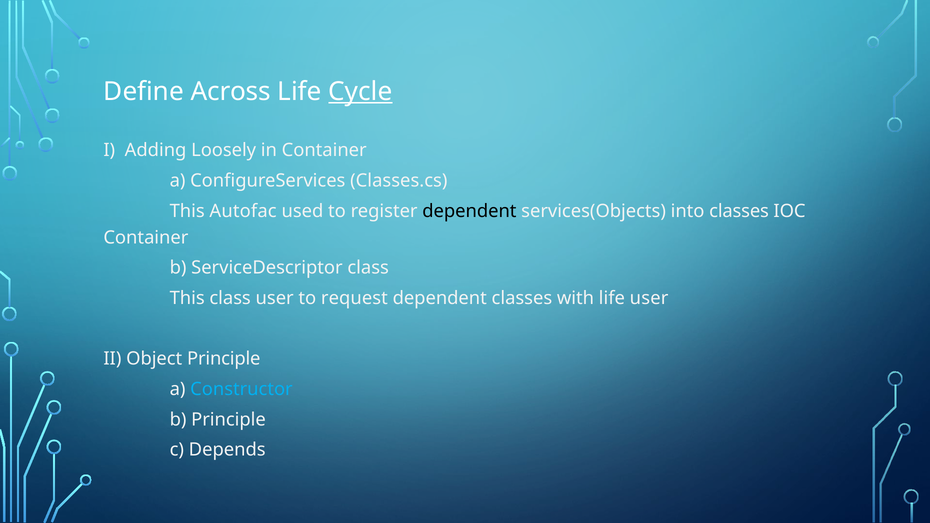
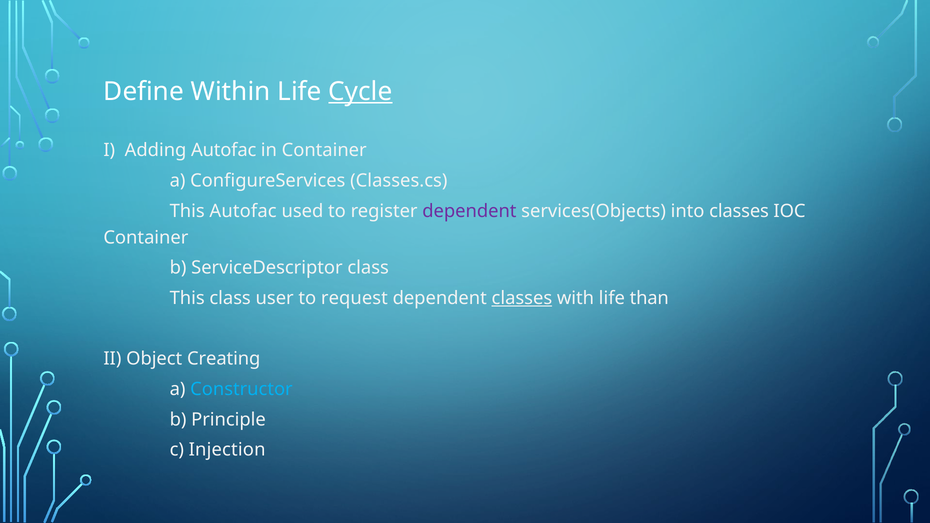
Across: Across -> Within
Adding Loosely: Loosely -> Autofac
dependent at (469, 211) colour: black -> purple
classes at (522, 298) underline: none -> present
life user: user -> than
Object Principle: Principle -> Creating
Depends: Depends -> Injection
